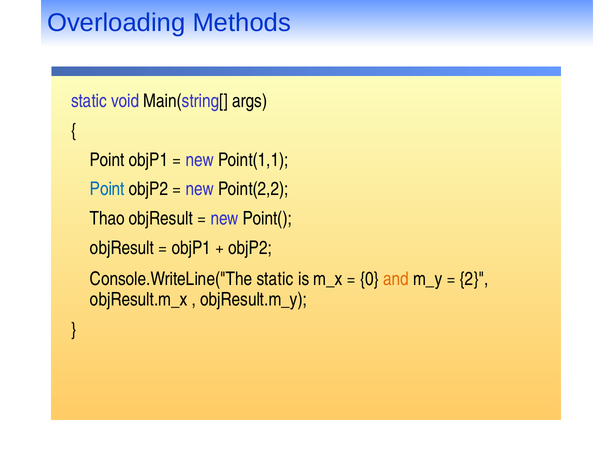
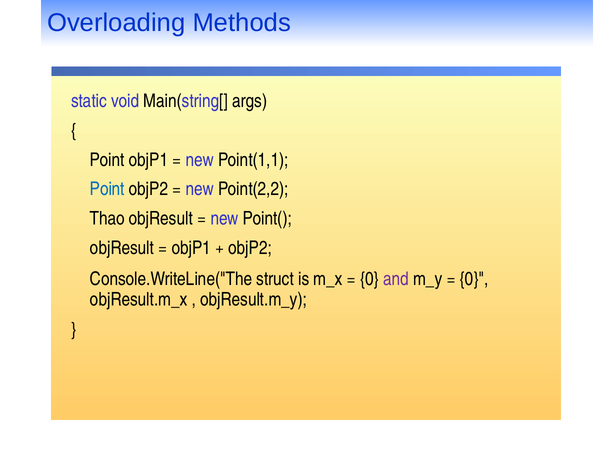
Console.WriteLine("The static: static -> struct
and colour: orange -> purple
2 at (474, 279): 2 -> 0
